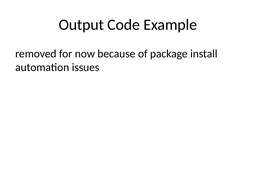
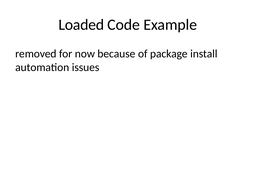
Output: Output -> Loaded
